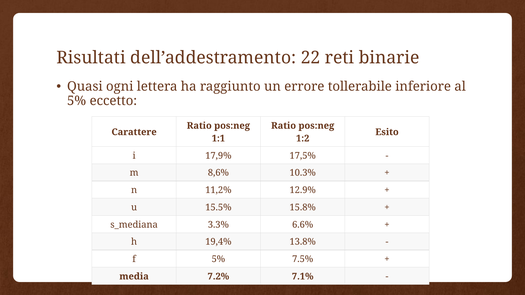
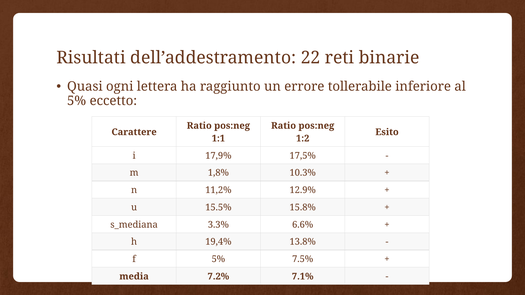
8,6%: 8,6% -> 1,8%
